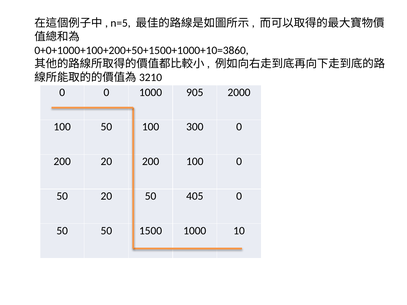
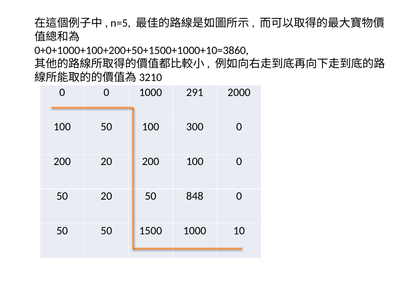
905: 905 -> 291
405: 405 -> 848
